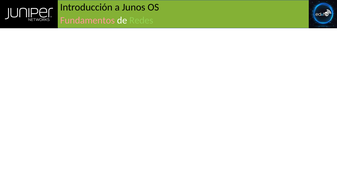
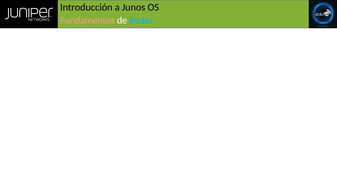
Redes colour: light green -> light blue
